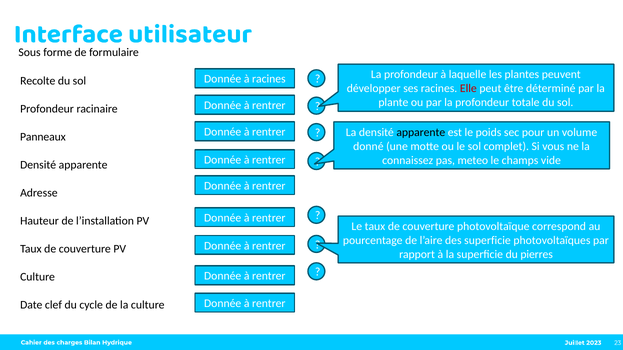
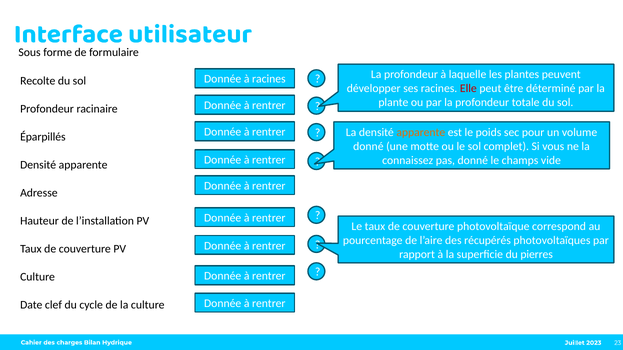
apparente at (421, 132) colour: black -> orange
Panneaux: Panneaux -> Éparpillés
pas meteo: meteo -> donné
des superficie: superficie -> récupérés
